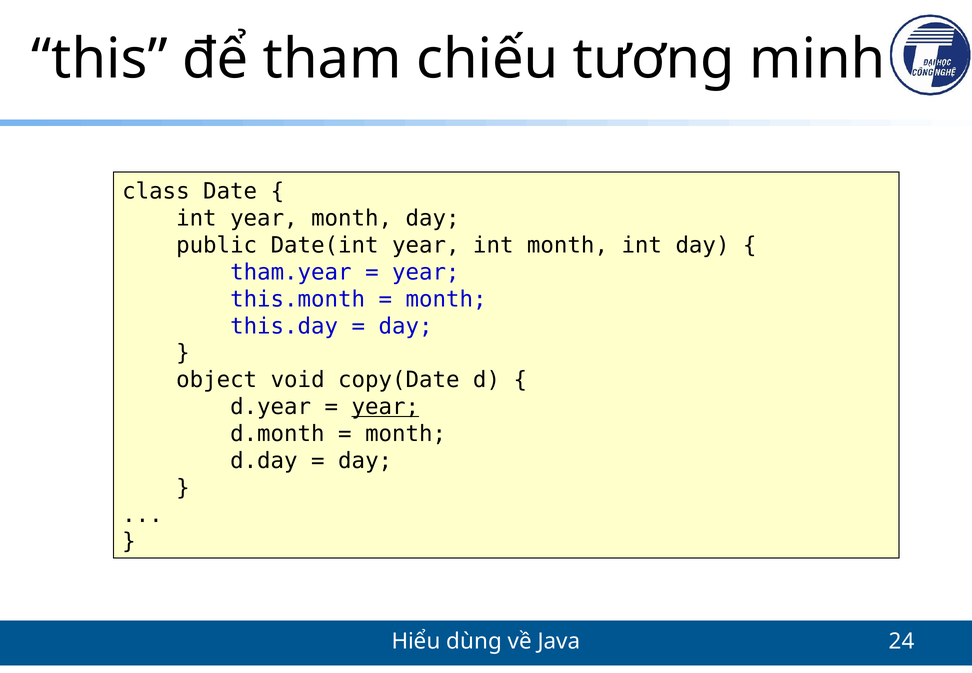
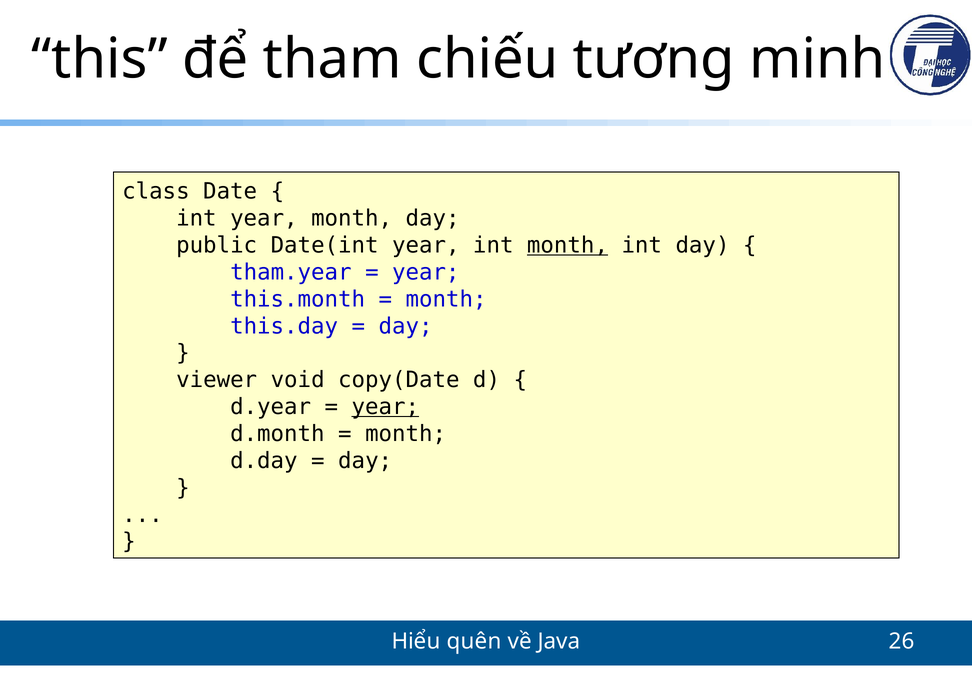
month at (567, 245) underline: none -> present
object: object -> viewer
dùng: dùng -> quên
24: 24 -> 26
